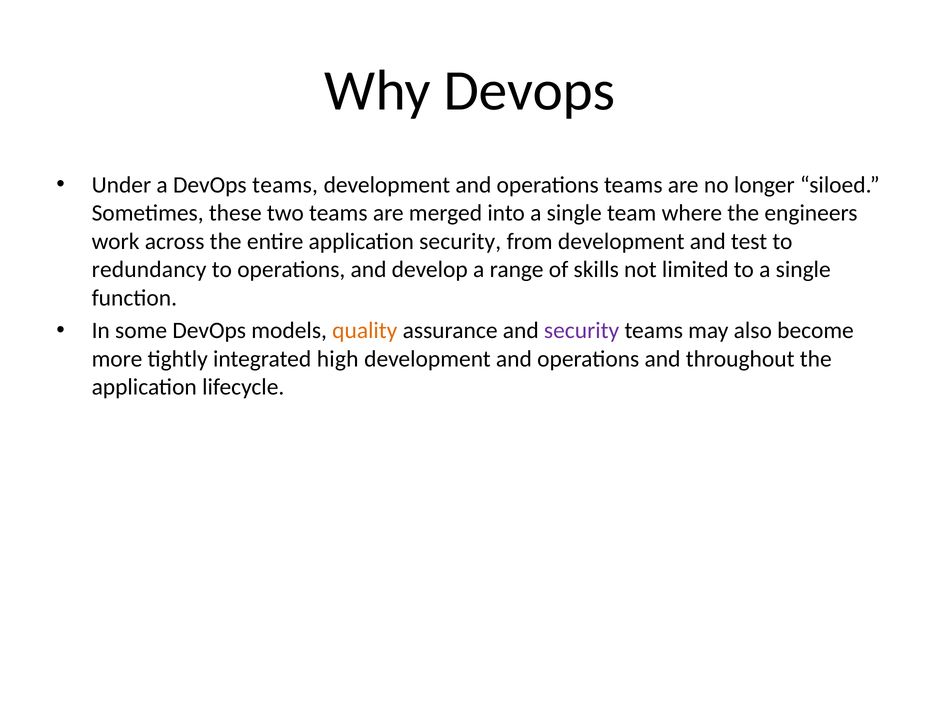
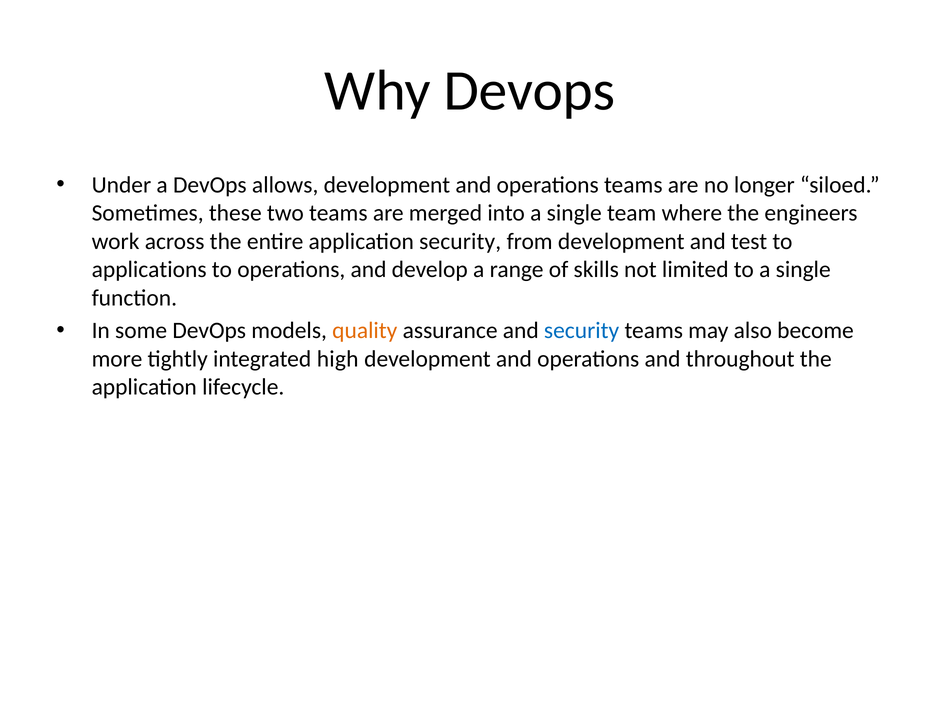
DevOps teams: teams -> allows
redundancy: redundancy -> applications
security at (582, 331) colour: purple -> blue
